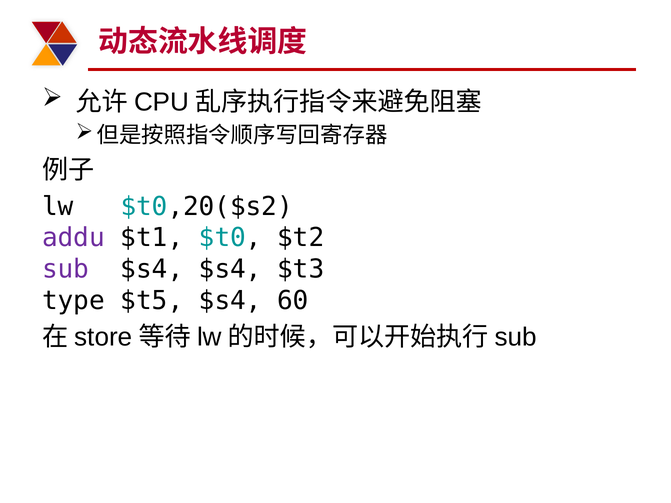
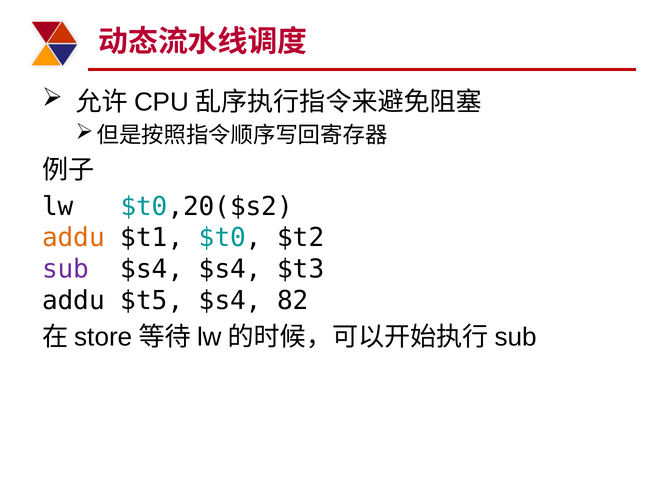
addu at (73, 238) colour: purple -> orange
type at (73, 301): type -> addu
60: 60 -> 82
